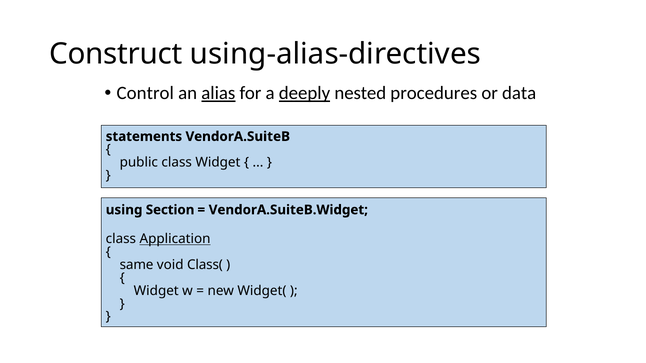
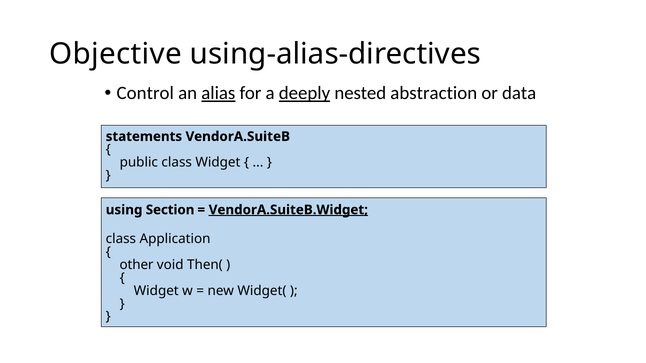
Construct: Construct -> Objective
procedures: procedures -> abstraction
VendorA.SuiteB.Widget underline: none -> present
Application underline: present -> none
same: same -> other
Class(: Class( -> Then(
